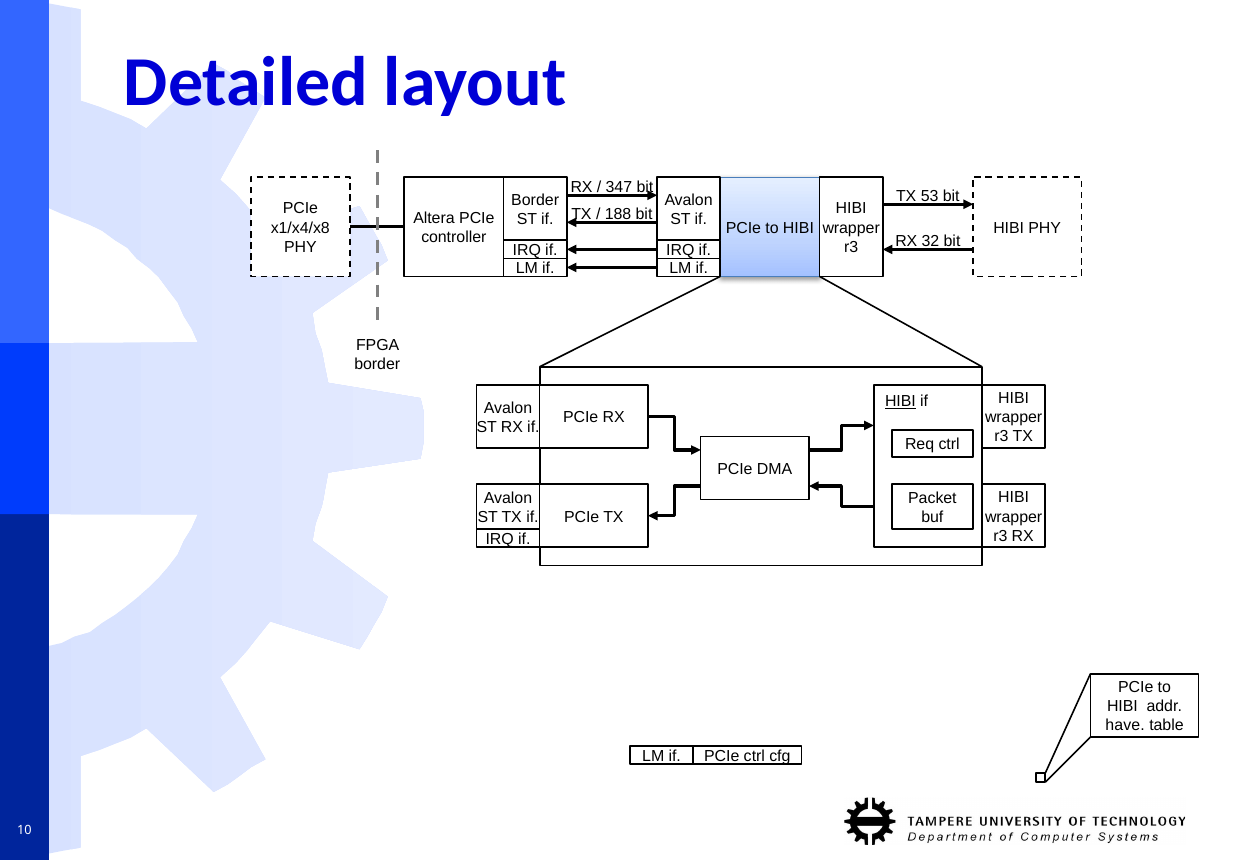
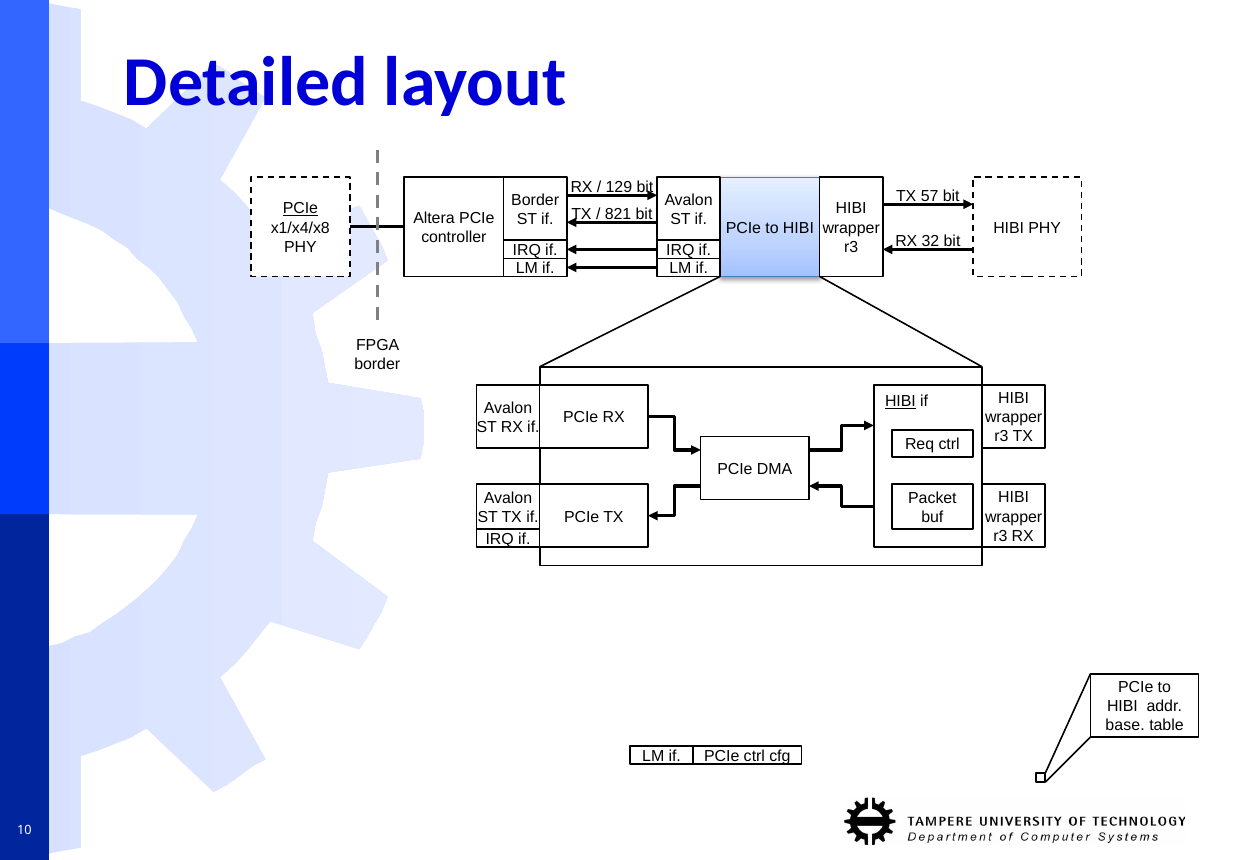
347: 347 -> 129
53: 53 -> 57
PCIe at (300, 209) underline: none -> present
188: 188 -> 821
have: have -> base
